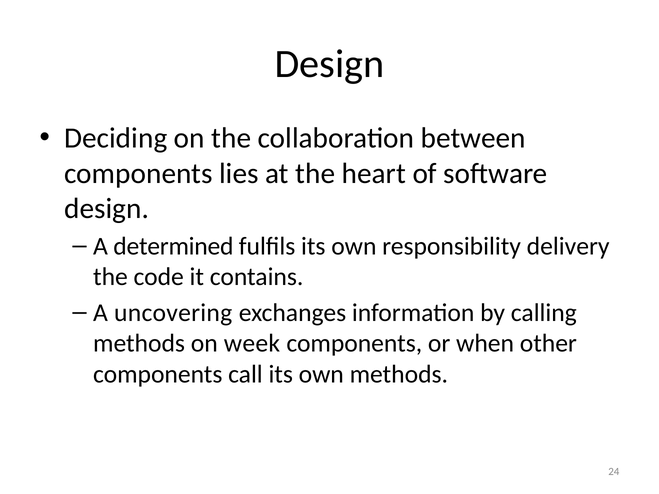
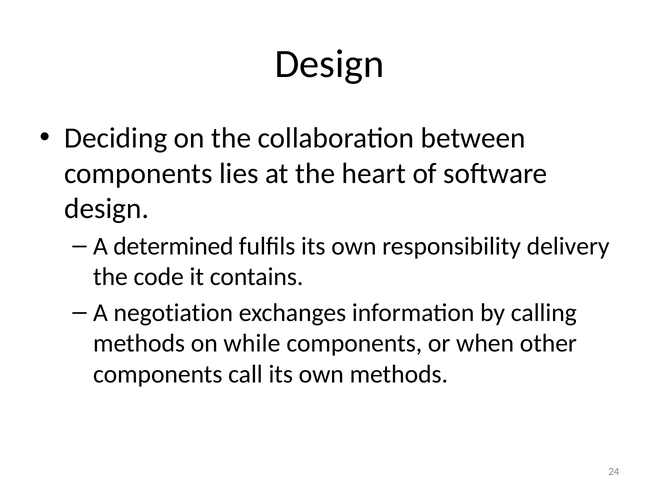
uncovering: uncovering -> negotiation
week: week -> while
